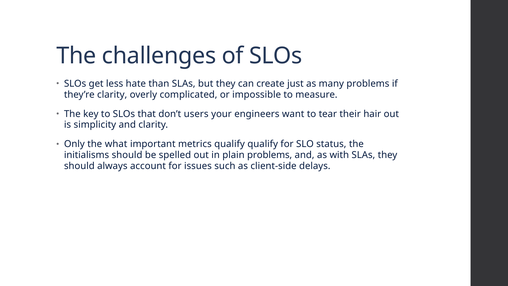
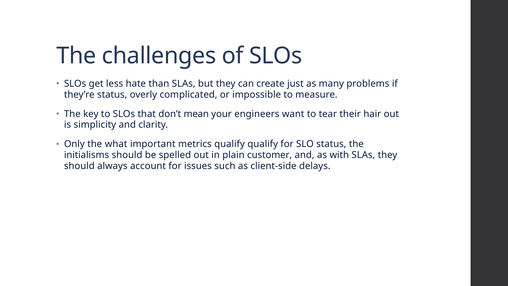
they’re clarity: clarity -> status
users: users -> mean
plain problems: problems -> customer
